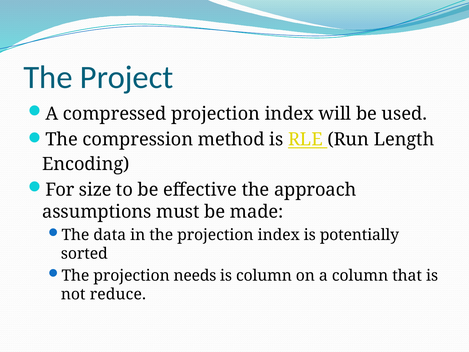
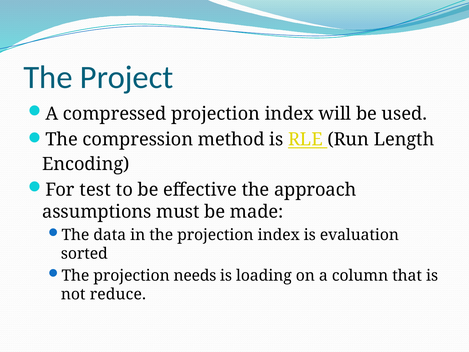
size: size -> test
potentially: potentially -> evaluation
is column: column -> loading
